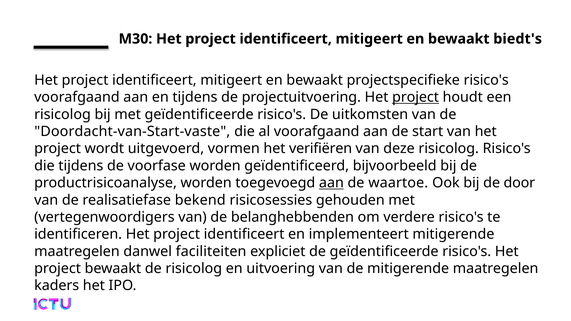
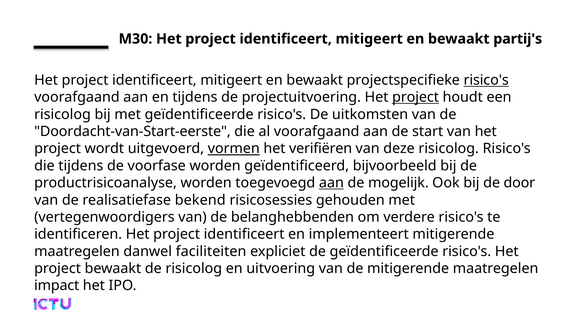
biedt's: biedt's -> partij's
risico's at (486, 80) underline: none -> present
Doordacht-van-Start-vaste: Doordacht-van-Start-vaste -> Doordacht-van-Start-eerste
vormen underline: none -> present
waartoe: waartoe -> mogelijk
kaders: kaders -> impact
